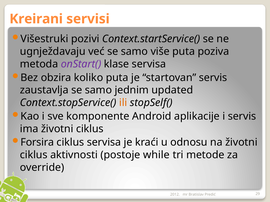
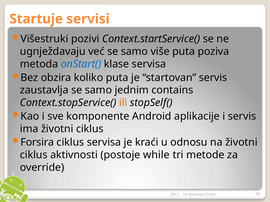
Kreirani: Kreirani -> Startuje
onStart( colour: purple -> blue
updated: updated -> contains
